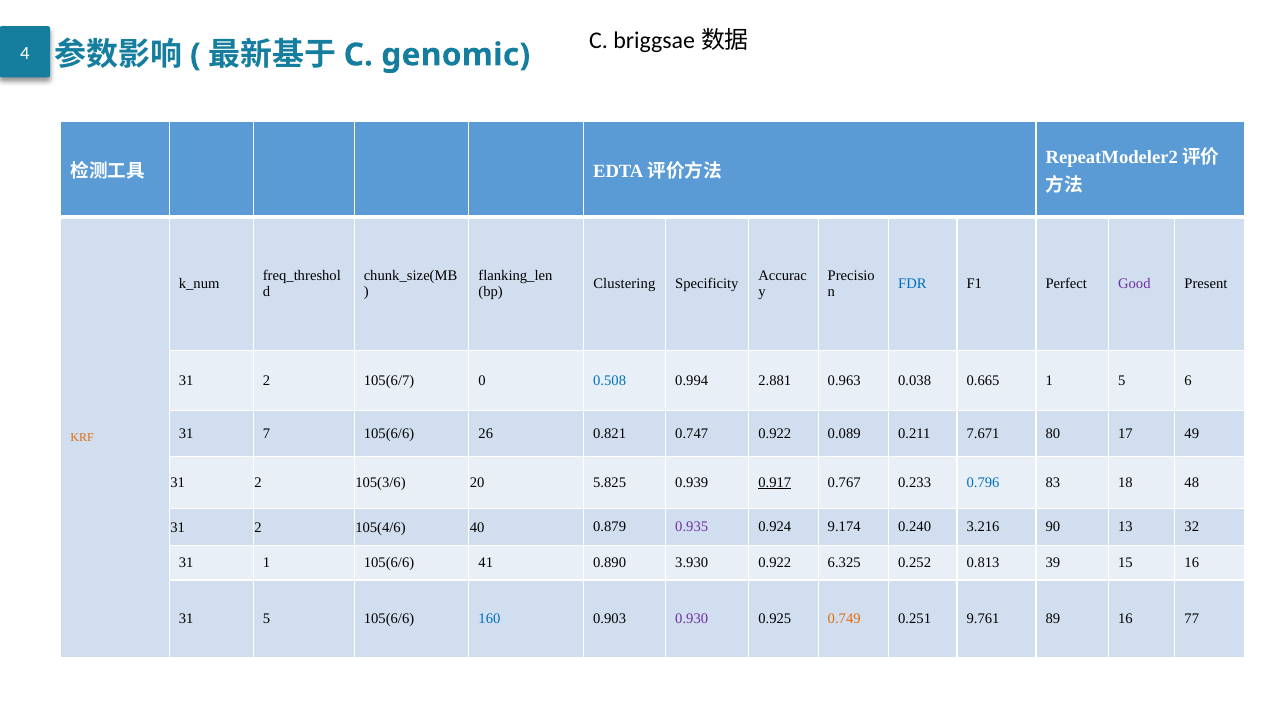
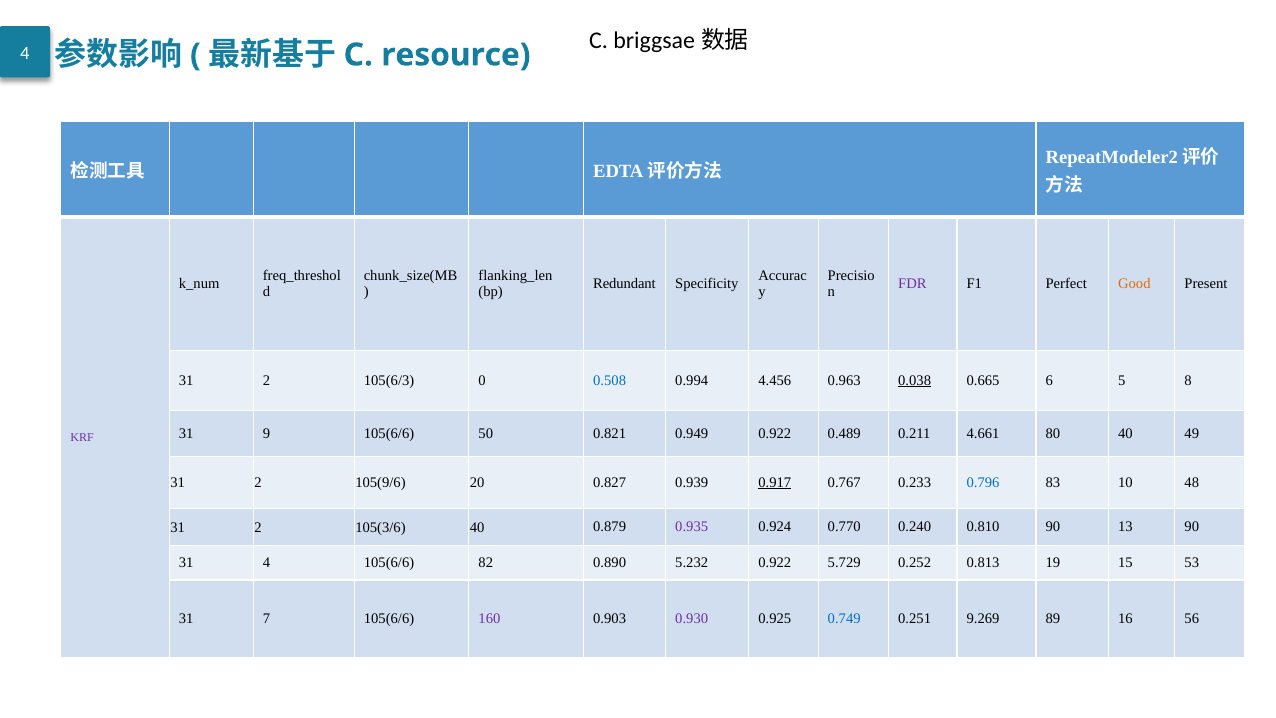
genomic: genomic -> resource
Clustering: Clustering -> Redundant
FDR colour: blue -> purple
Good colour: purple -> orange
105(6/7: 105(6/7 -> 105(6/3
2.881: 2.881 -> 4.456
0.038 underline: none -> present
0.665 1: 1 -> 6
6: 6 -> 8
7: 7 -> 9
26: 26 -> 50
0.747: 0.747 -> 0.949
0.089: 0.089 -> 0.489
7.671: 7.671 -> 4.661
80 17: 17 -> 40
KRF colour: orange -> purple
105(3/6: 105(3/6 -> 105(9/6
5.825: 5.825 -> 0.827
18: 18 -> 10
105(4/6: 105(4/6 -> 105(3/6
9.174: 9.174 -> 0.770
3.216: 3.216 -> 0.810
13 32: 32 -> 90
31 1: 1 -> 4
41: 41 -> 82
3.930: 3.930 -> 5.232
6.325: 6.325 -> 5.729
39: 39 -> 19
15 16: 16 -> 53
31 5: 5 -> 7
160 colour: blue -> purple
0.749 colour: orange -> blue
9.761: 9.761 -> 9.269
77: 77 -> 56
